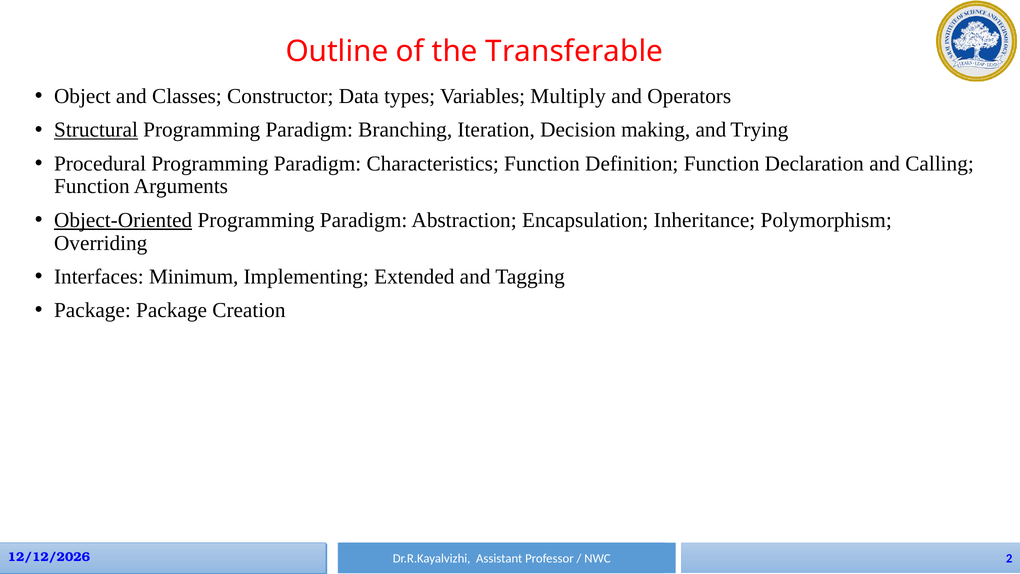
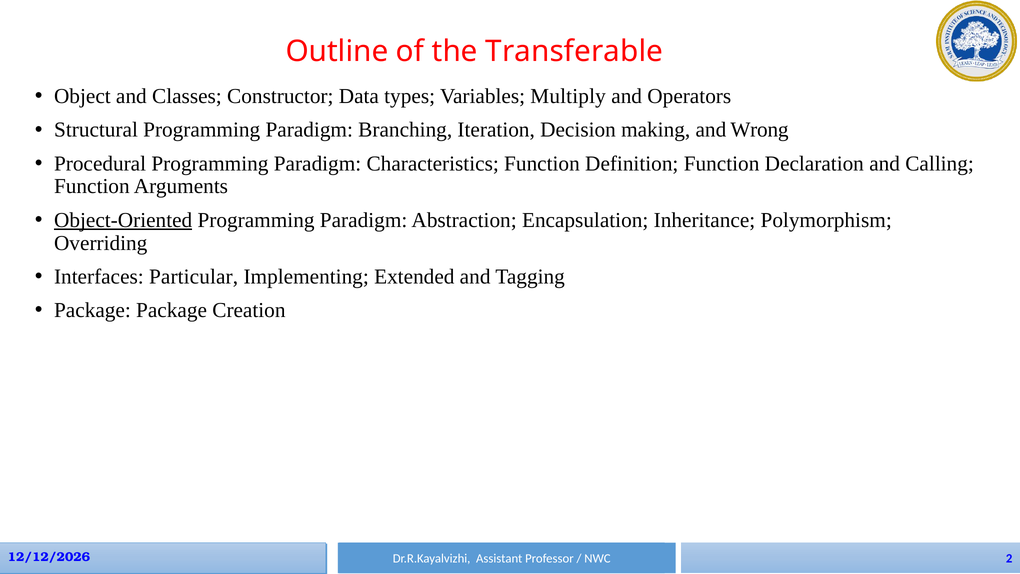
Structural underline: present -> none
Trying: Trying -> Wrong
Minimum: Minimum -> Particular
